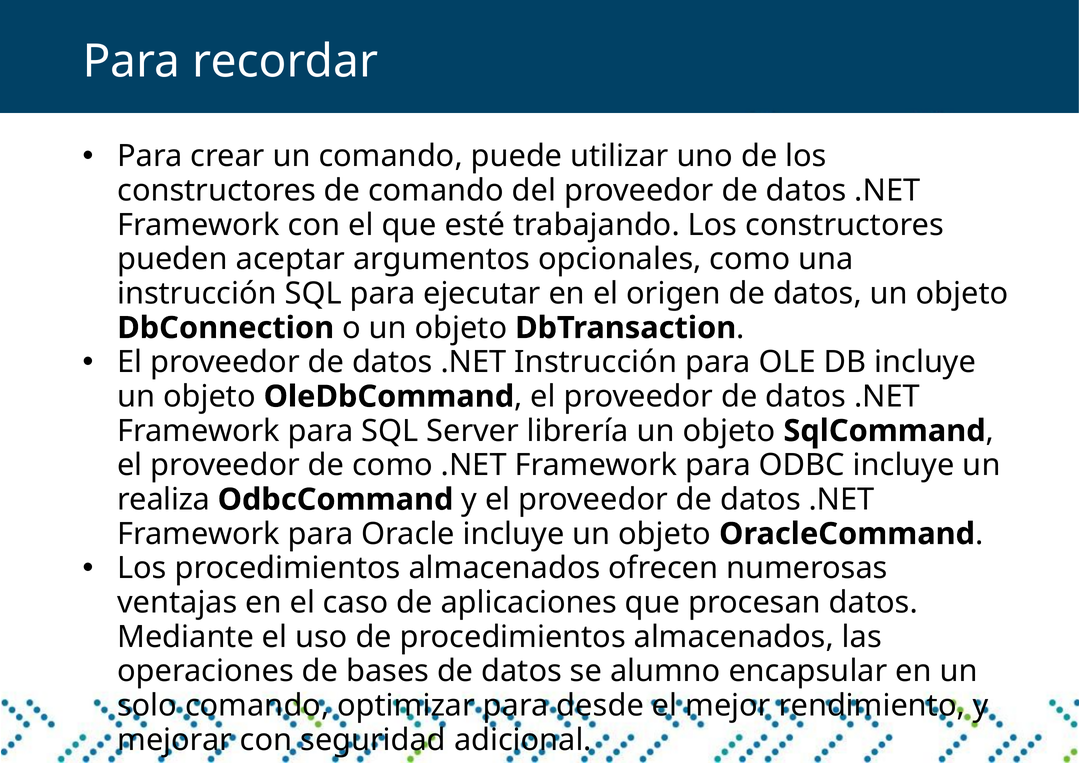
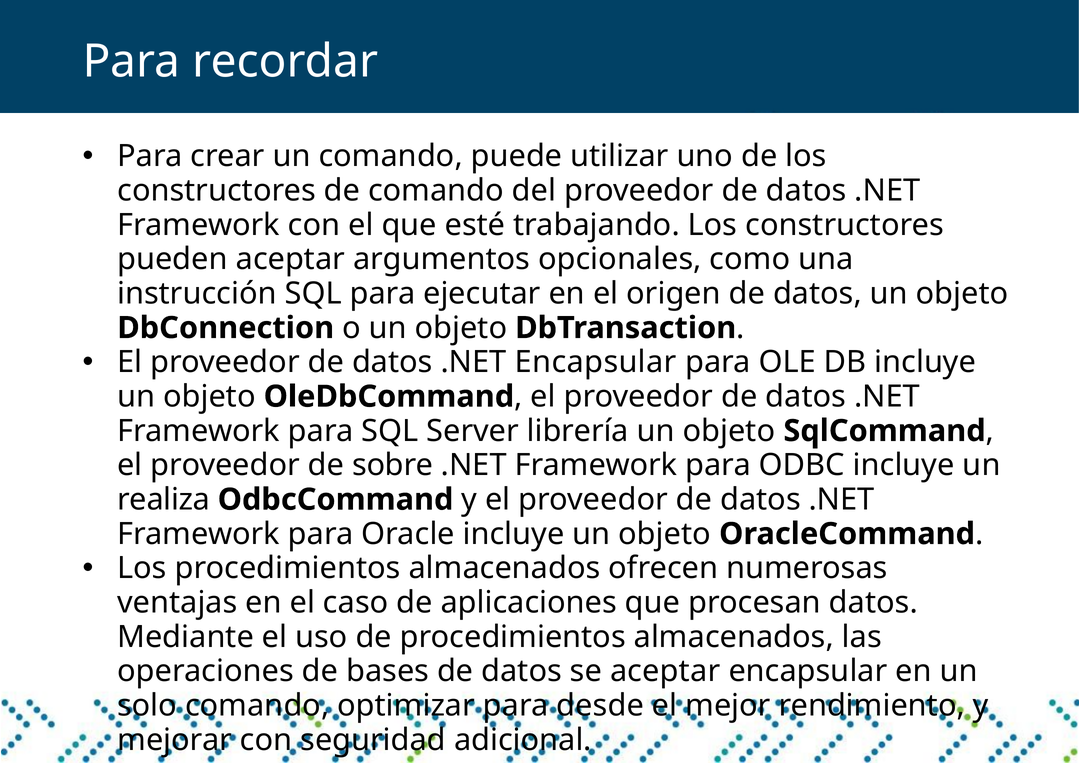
.NET Instrucción: Instrucción -> Encapsular
de como: como -> sobre
se alumno: alumno -> aceptar
